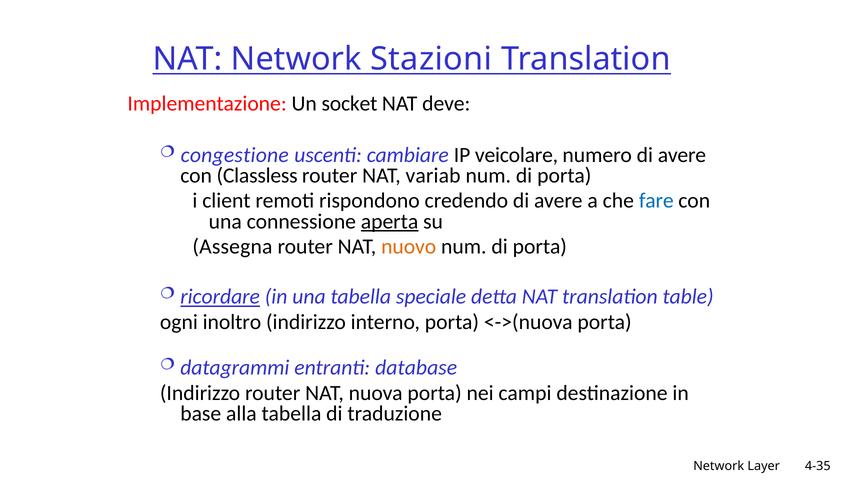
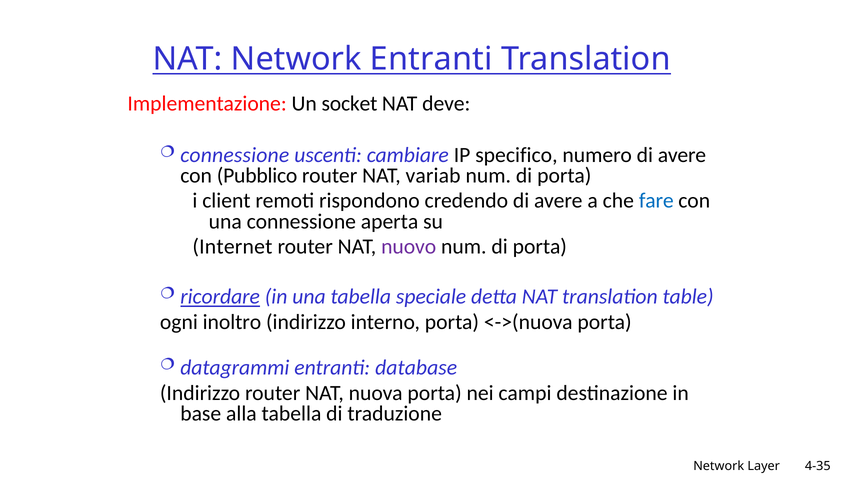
Network Stazioni: Stazioni -> Entranti
congestione at (235, 155): congestione -> connessione
veicolare: veicolare -> specifico
Classless: Classless -> Pubblico
aperta underline: present -> none
Assegna: Assegna -> Internet
nuovo colour: orange -> purple
